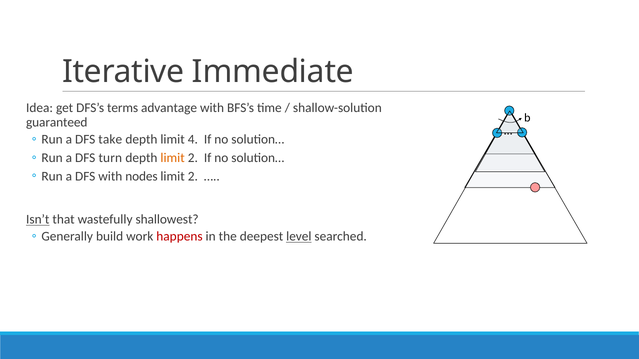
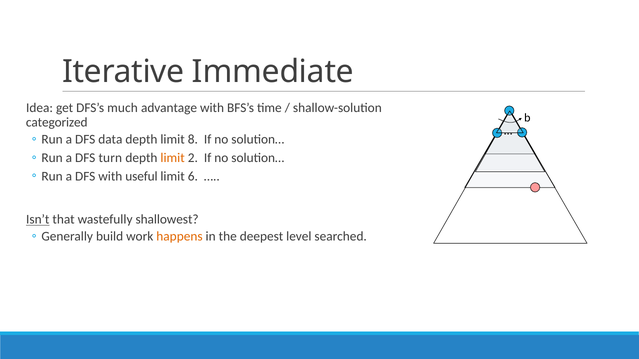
terms: terms -> much
guaranteed: guaranteed -> categorized
take: take -> data
4: 4 -> 8
nodes: nodes -> useful
2 at (193, 176): 2 -> 6
happens colour: red -> orange
level underline: present -> none
